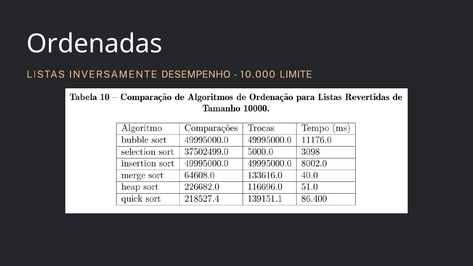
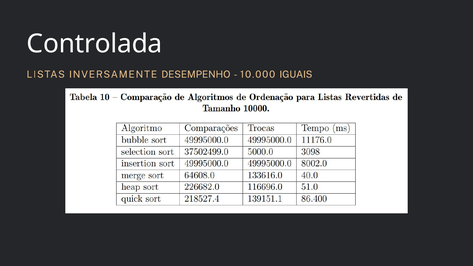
Ordenadas: Ordenadas -> Controlada
LIMITE: LIMITE -> IGUAIS
